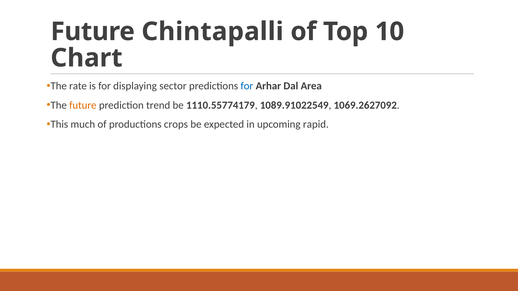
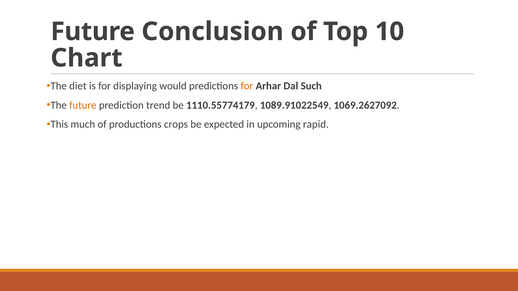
Chintapalli: Chintapalli -> Conclusion
rate: rate -> diet
sector: sector -> would
for at (247, 86) colour: blue -> orange
Area: Area -> Such
